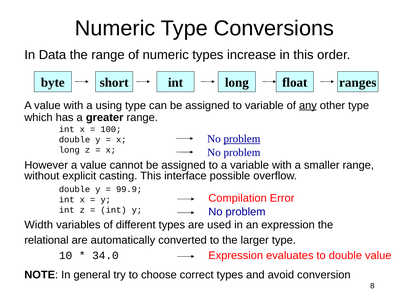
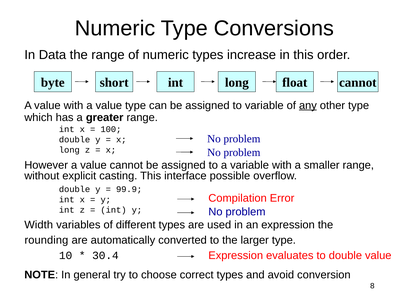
float ranges: ranges -> cannot
with a using: using -> value
problem at (242, 139) underline: present -> none
relational: relational -> rounding
34.0: 34.0 -> 30.4
